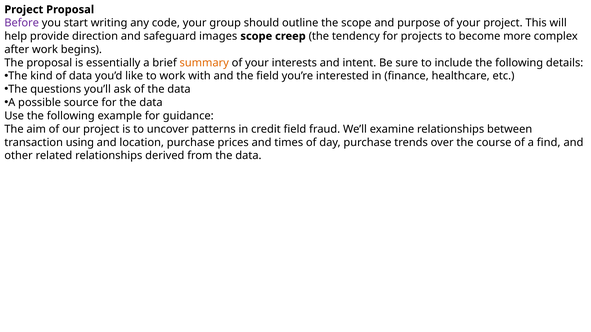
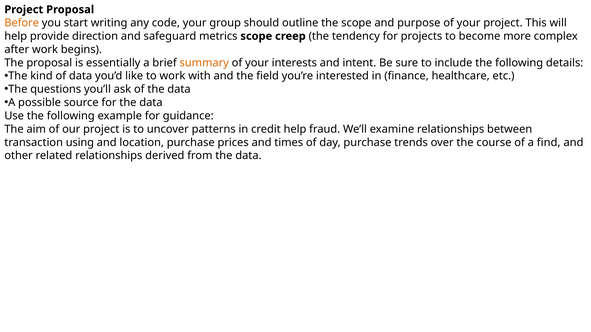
Before colour: purple -> orange
images: images -> metrics
credit field: field -> help
